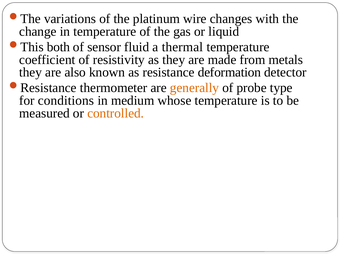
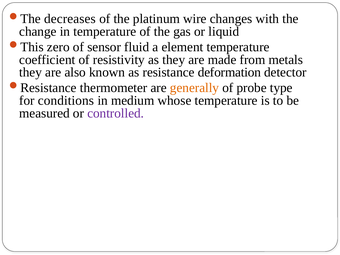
variations: variations -> decreases
both: both -> zero
thermal: thermal -> element
controlled colour: orange -> purple
